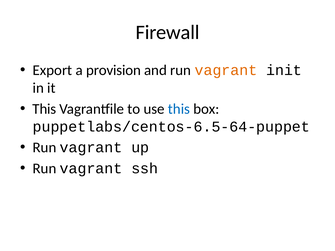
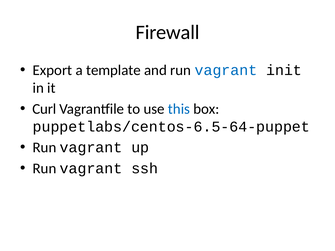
provision: provision -> template
vagrant at (226, 70) colour: orange -> blue
This at (44, 109): This -> Curl
